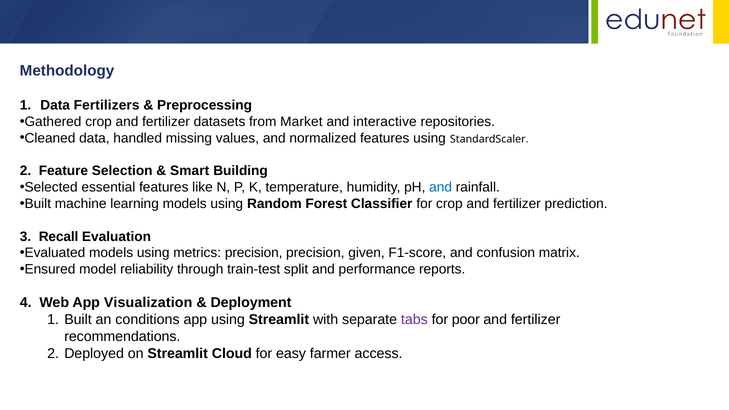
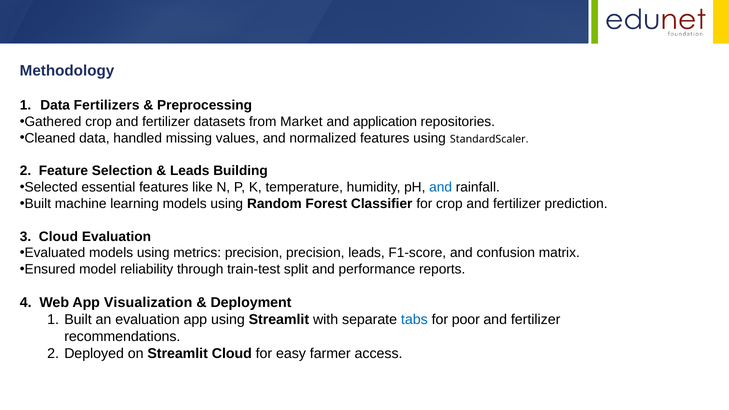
interactive: interactive -> application
Smart at (190, 171): Smart -> Leads
3 Recall: Recall -> Cloud
precision given: given -> leads
an conditions: conditions -> evaluation
tabs colour: purple -> blue
